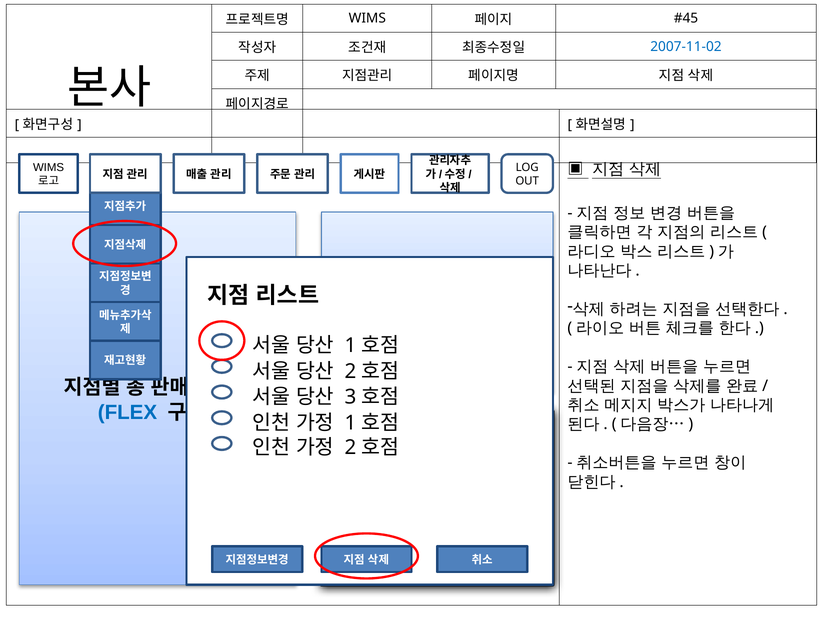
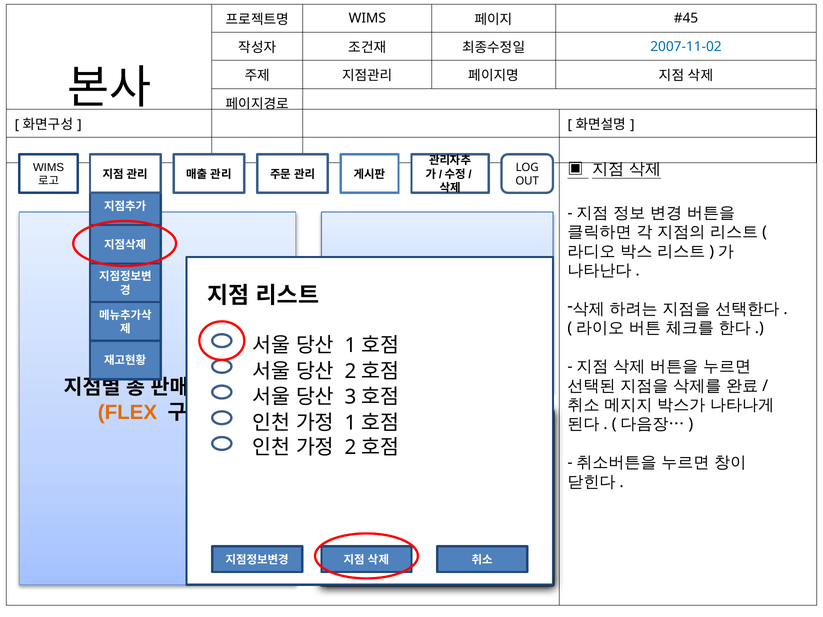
FLEX colour: blue -> orange
